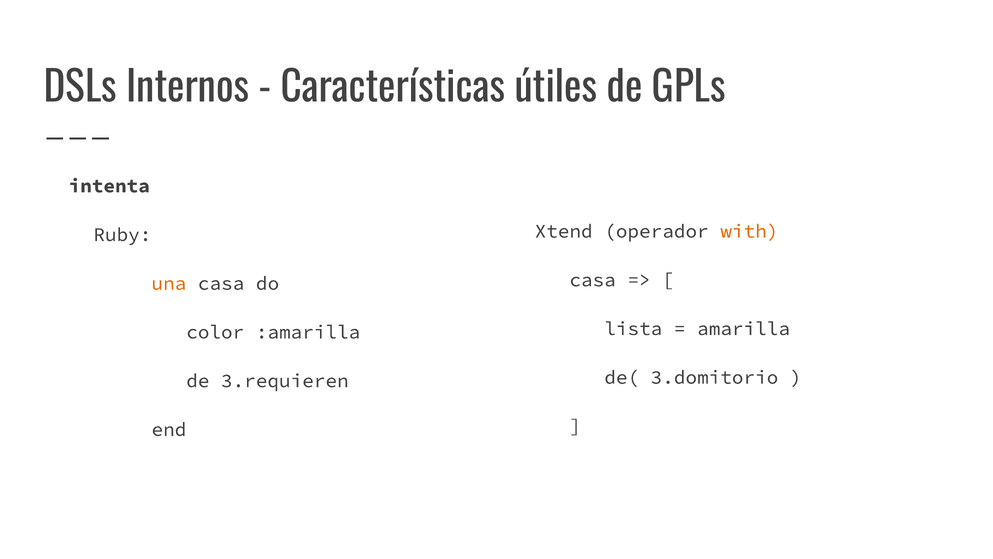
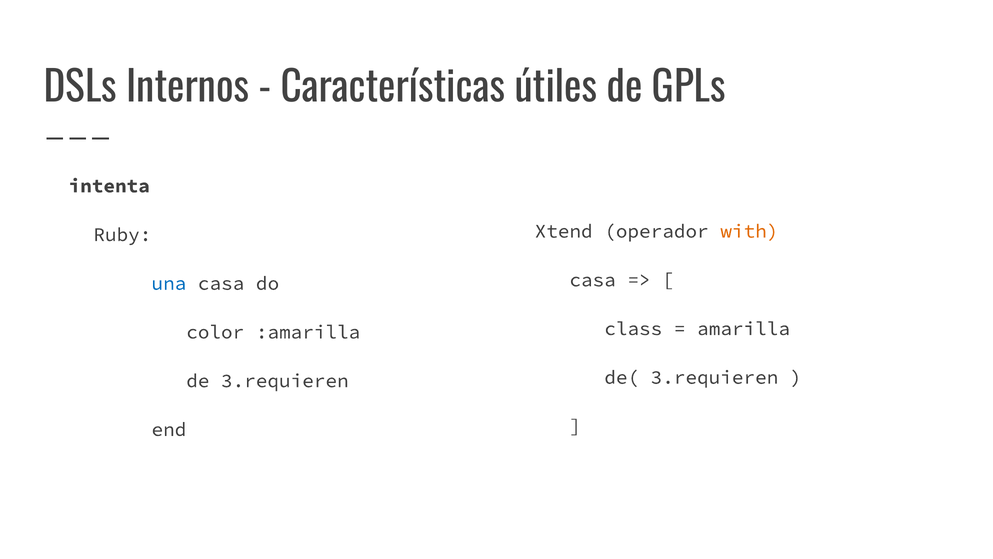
una colour: orange -> blue
lista: lista -> class
de( 3.domitorio: 3.domitorio -> 3.requieren
